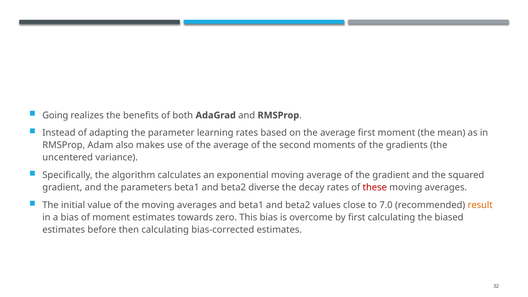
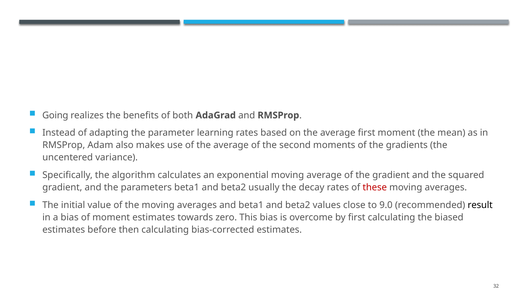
diverse: diverse -> usually
7.0: 7.0 -> 9.0
result colour: orange -> black
